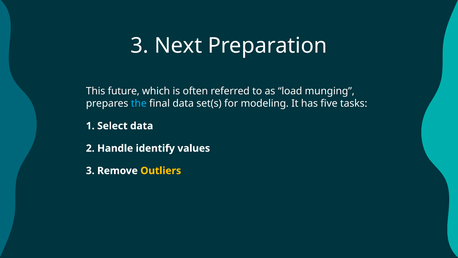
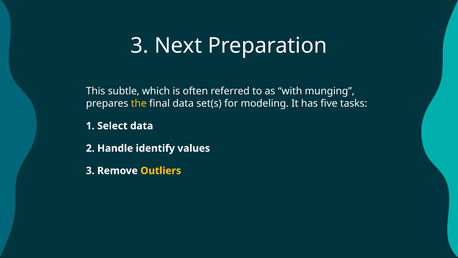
future: future -> subtle
load: load -> with
the colour: light blue -> yellow
